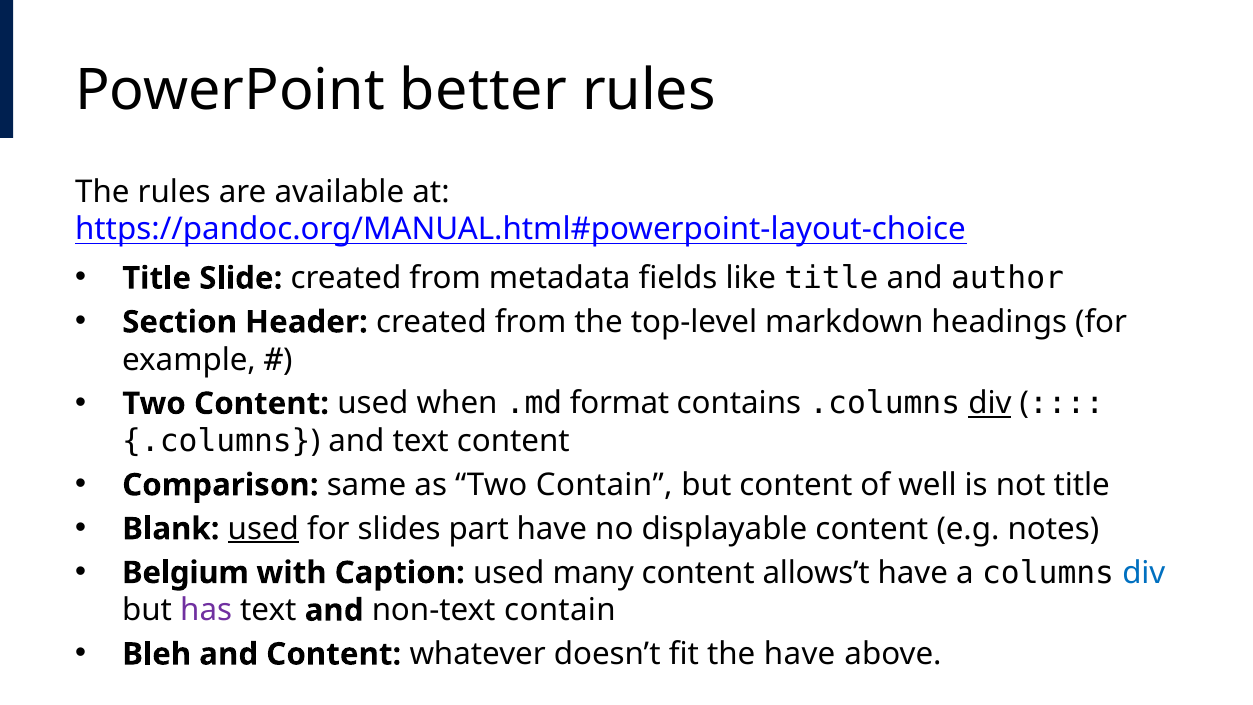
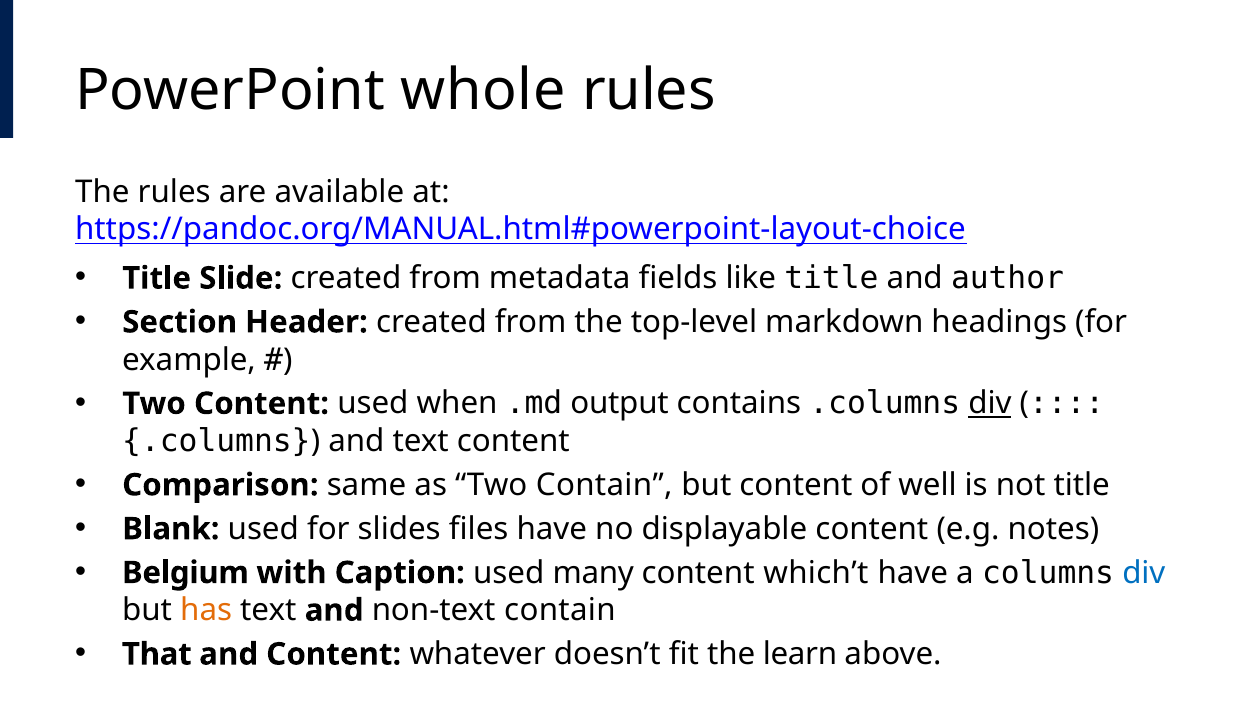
better: better -> whole
format: format -> output
used at (263, 529) underline: present -> none
part: part -> files
allows’t: allows’t -> which’t
has colour: purple -> orange
Bleh: Bleh -> That
the have: have -> learn
